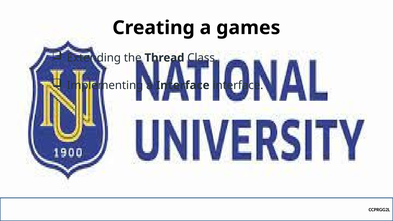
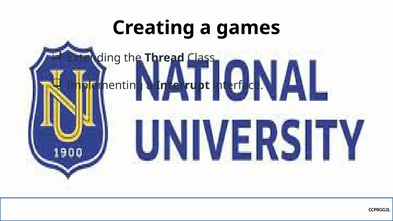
a Interface: Interface -> Interrupt
